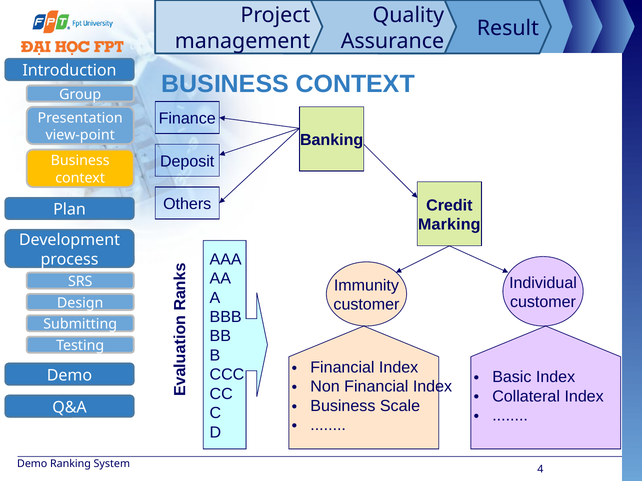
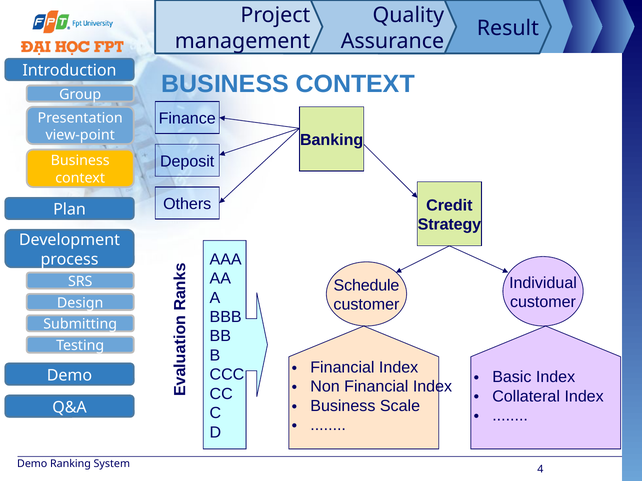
Marking: Marking -> Strategy
Immunity: Immunity -> Schedule
